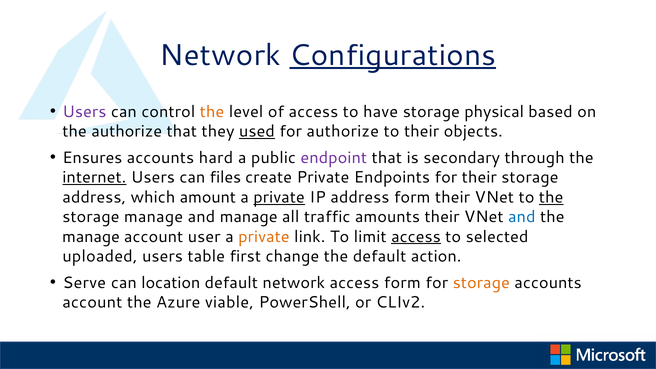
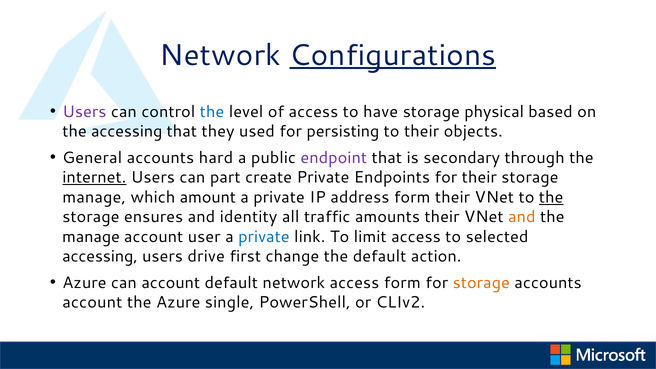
the at (212, 112) colour: orange -> blue
the authorize: authorize -> accessing
used underline: present -> none
for authorize: authorize -> persisting
Ensures: Ensures -> General
files: files -> part
address at (94, 197): address -> manage
private at (279, 197) underline: present -> none
storage manage: manage -> ensures
and manage: manage -> identity
and at (522, 217) colour: blue -> orange
private at (264, 237) colour: orange -> blue
access at (416, 237) underline: present -> none
uploaded at (100, 256): uploaded -> accessing
table: table -> drive
Serve at (84, 283): Serve -> Azure
can location: location -> account
viable: viable -> single
